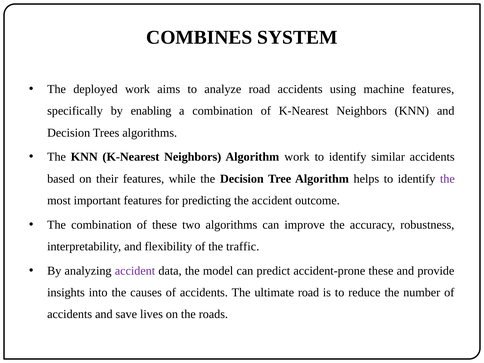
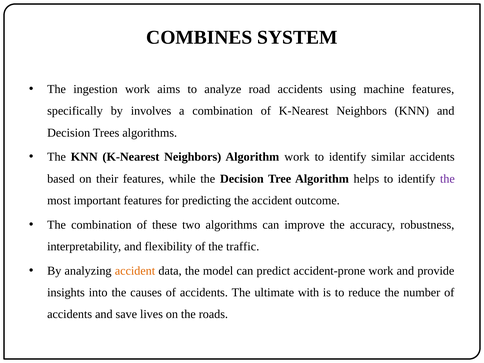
deployed: deployed -> ingestion
enabling: enabling -> involves
accident at (135, 271) colour: purple -> orange
accident-prone these: these -> work
ultimate road: road -> with
